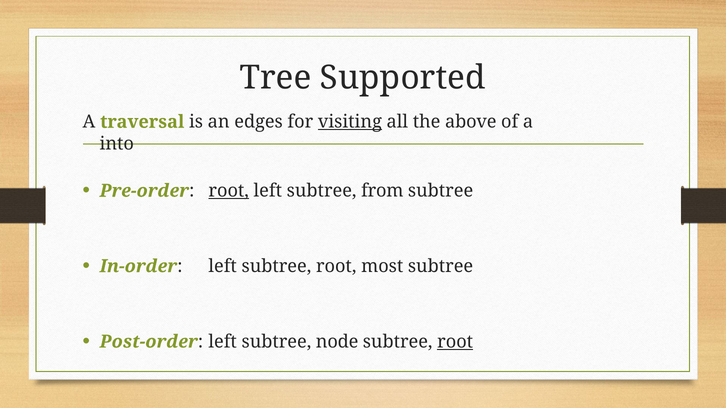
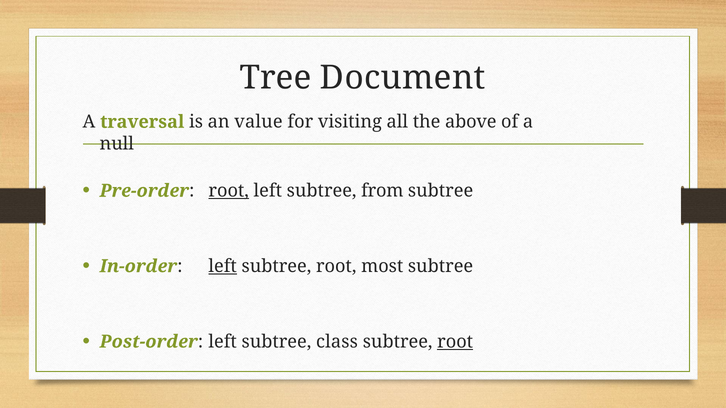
Supported: Supported -> Document
edges: edges -> value
visiting underline: present -> none
into: into -> null
left at (223, 266) underline: none -> present
node: node -> class
